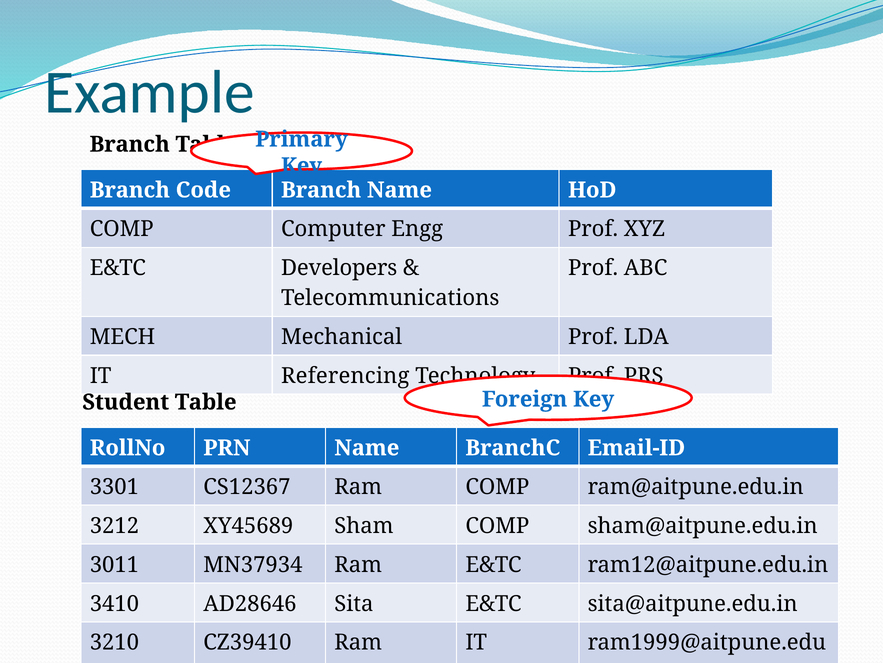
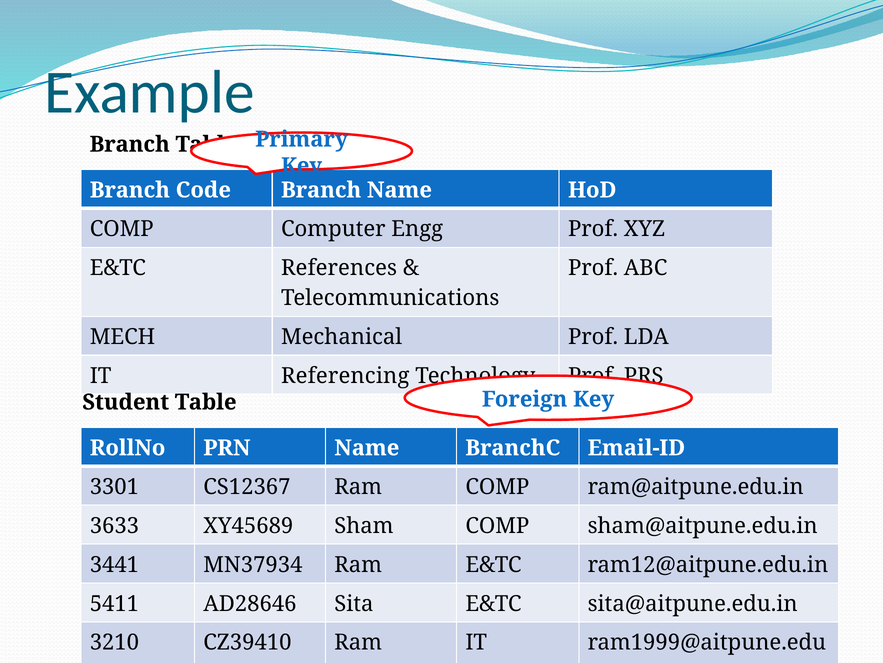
Developers: Developers -> References
3212: 3212 -> 3633
3011: 3011 -> 3441
3410: 3410 -> 5411
